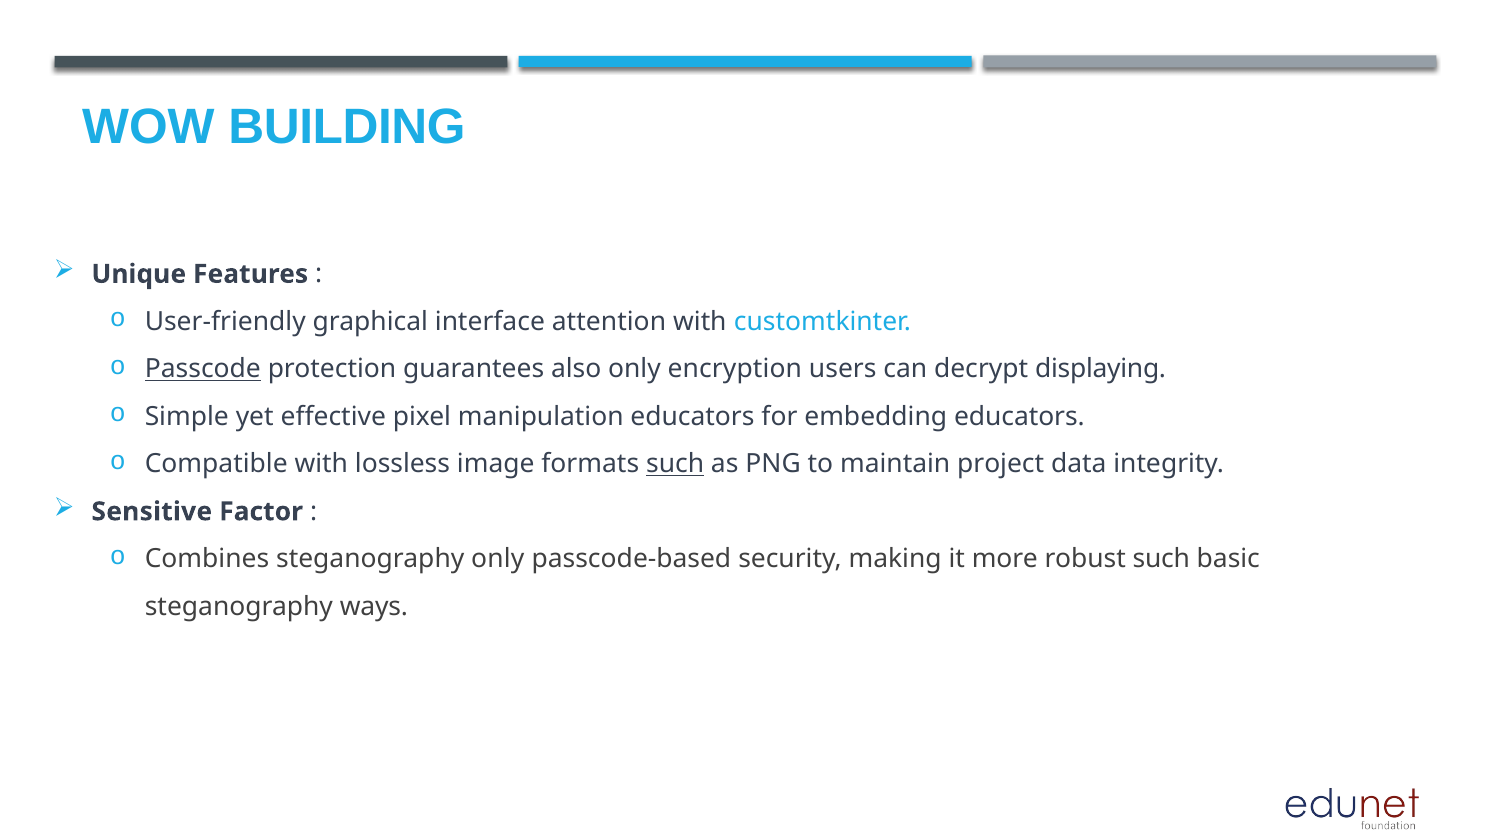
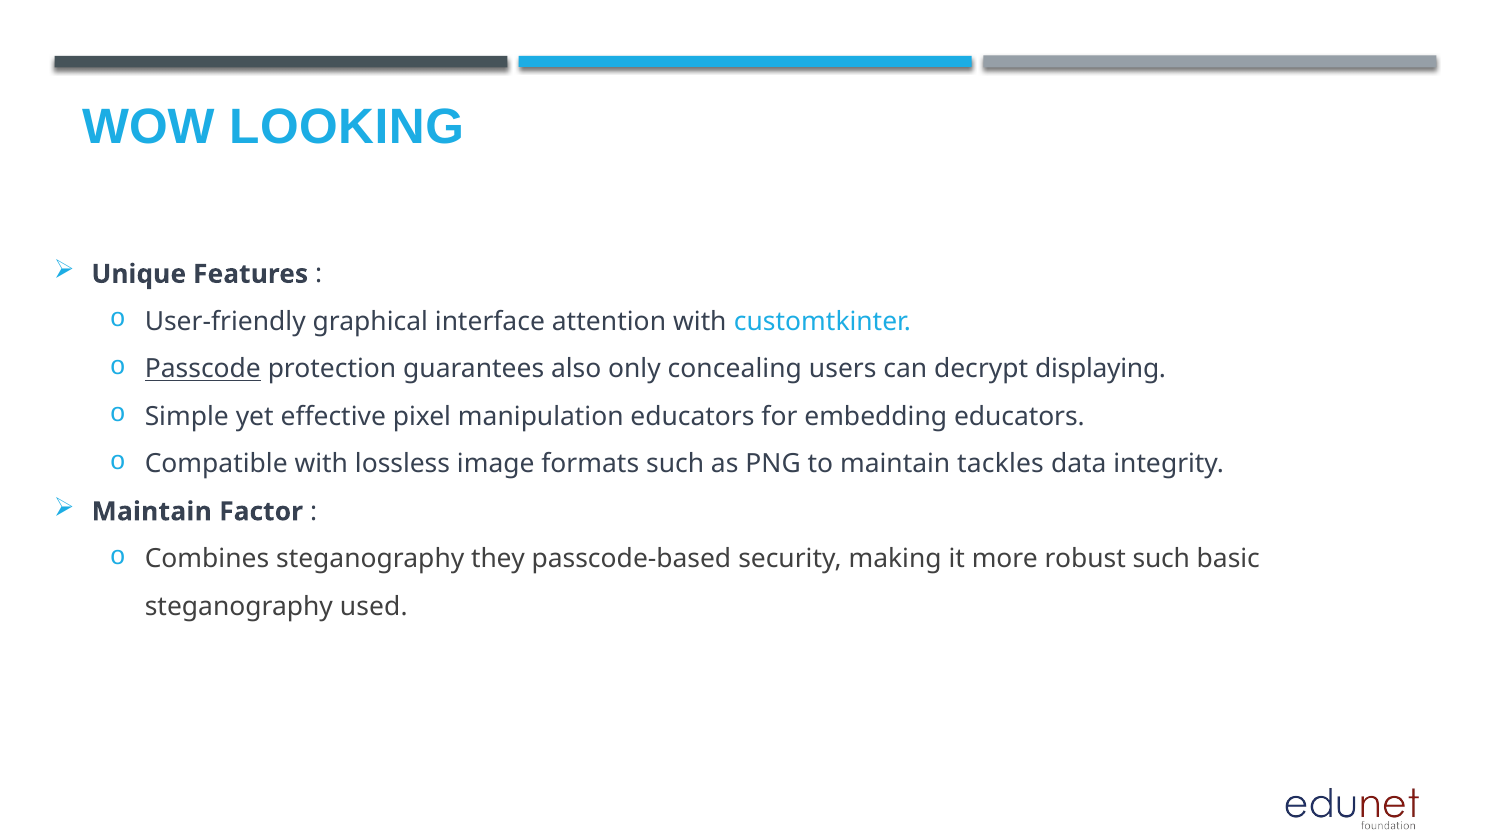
BUILDING: BUILDING -> LOOKING
encryption: encryption -> concealing
such at (675, 464) underline: present -> none
project: project -> tackles
Sensitive at (152, 512): Sensitive -> Maintain
steganography only: only -> they
ways: ways -> used
